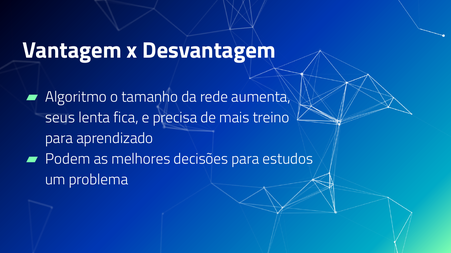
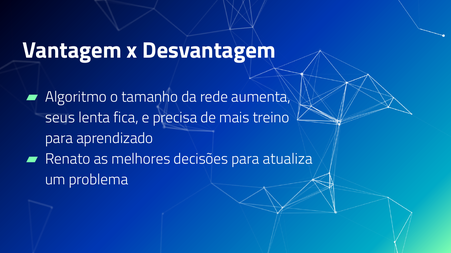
Podem: Podem -> Renato
estudos: estudos -> atualiza
